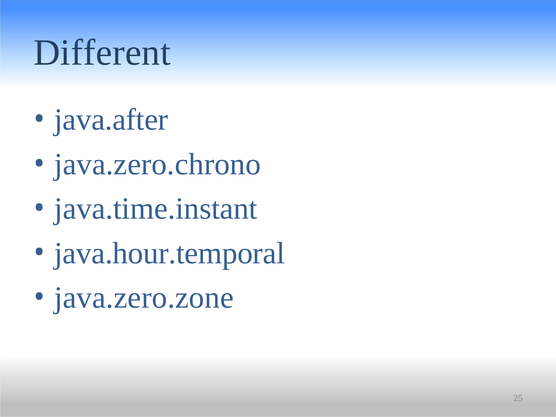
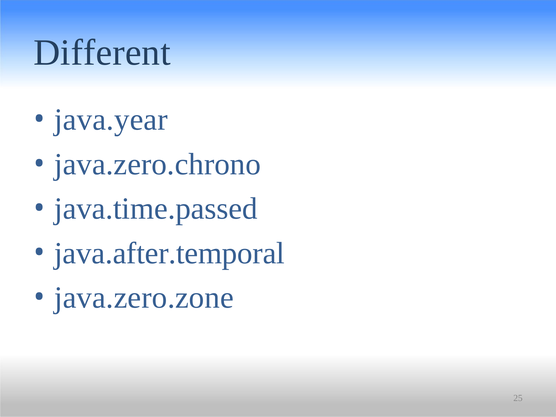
java.after: java.after -> java.year
java.time.instant: java.time.instant -> java.time.passed
java.hour.temporal: java.hour.temporal -> java.after.temporal
